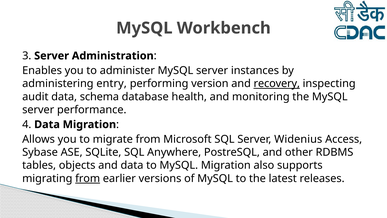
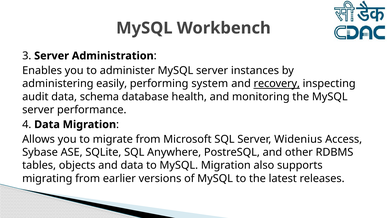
entry: entry -> easily
version: version -> system
from at (88, 178) underline: present -> none
